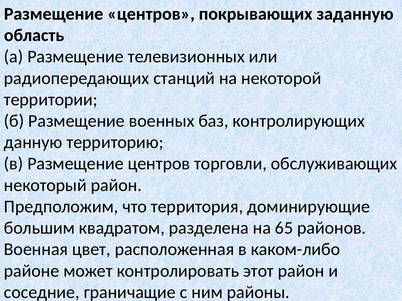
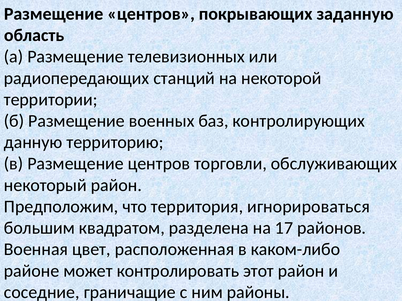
доминирующие: доминирующие -> игнорироваться
65: 65 -> 17
